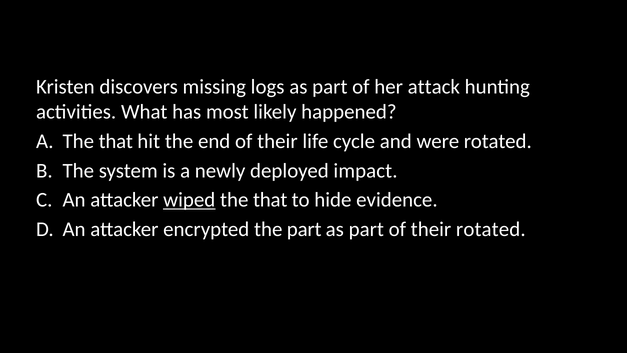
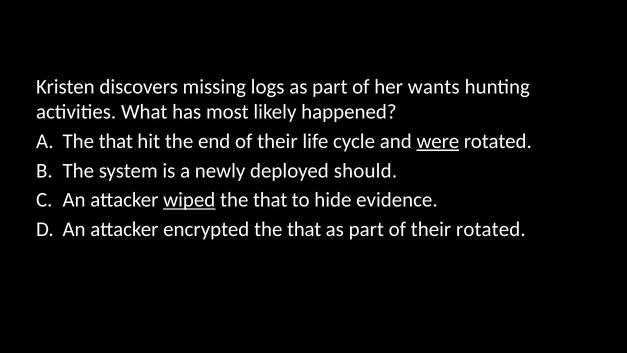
attack: attack -> wants
were underline: none -> present
impact: impact -> should
encrypted the part: part -> that
